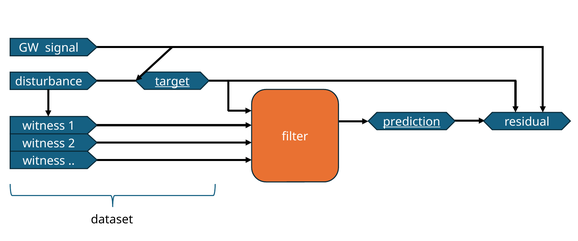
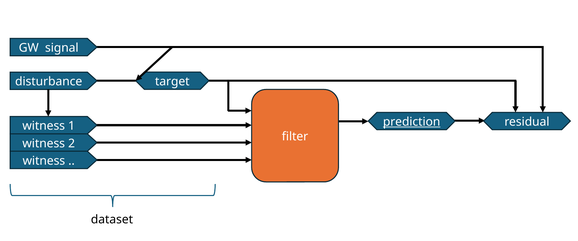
target underline: present -> none
